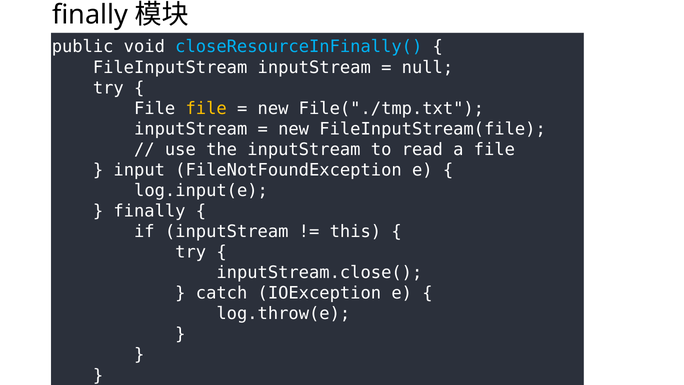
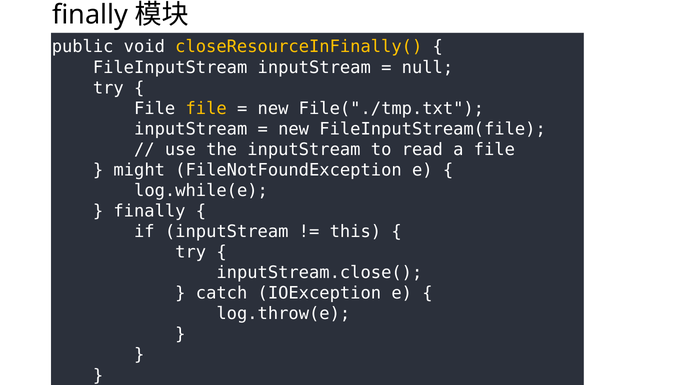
closeResourceInFinally( colour: light blue -> yellow
input: input -> might
log.input(e: log.input(e -> log.while(e
